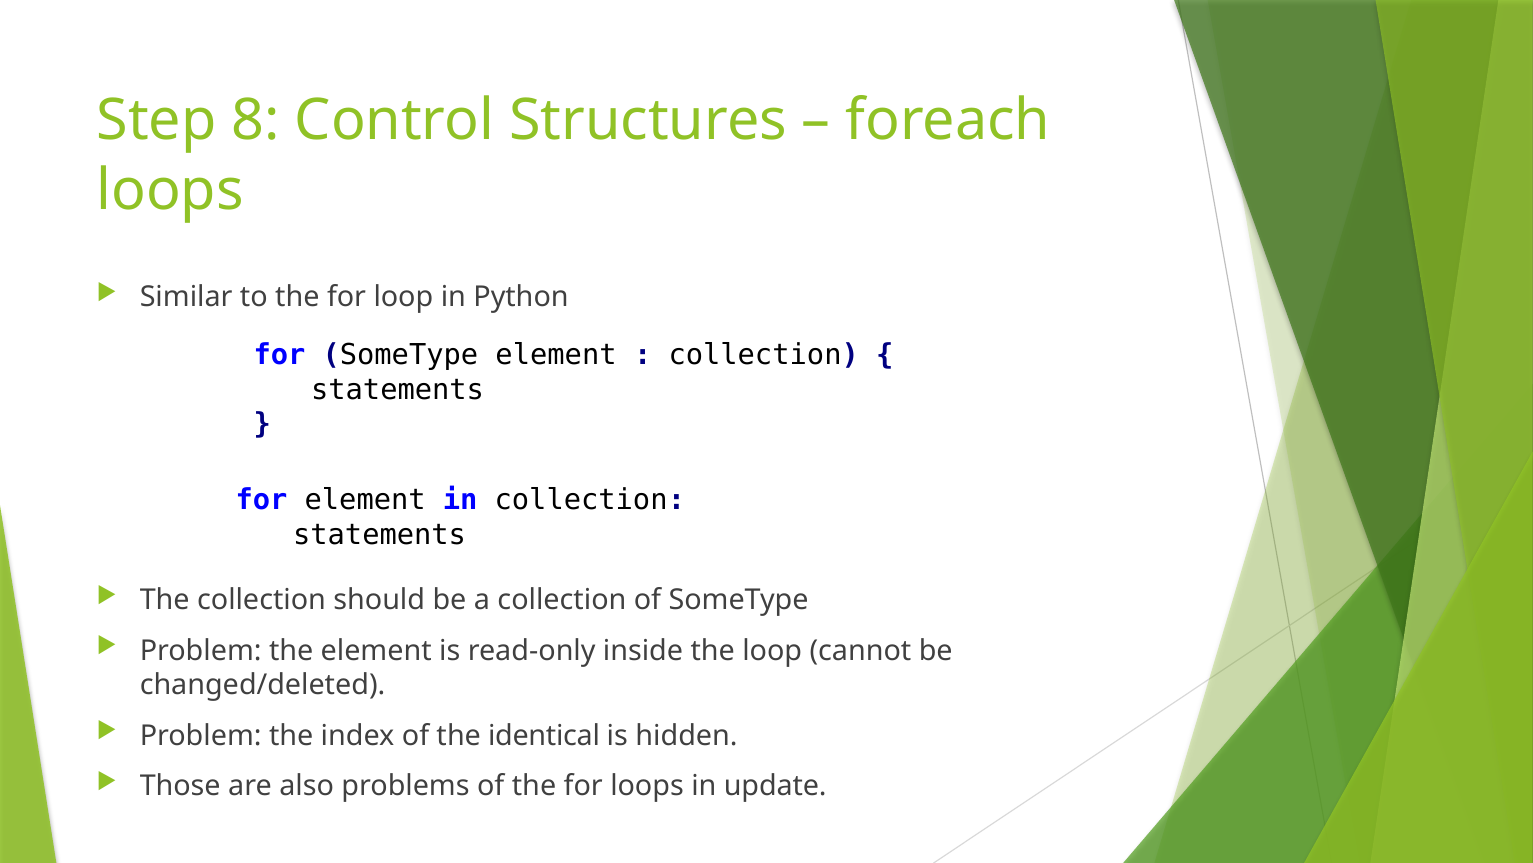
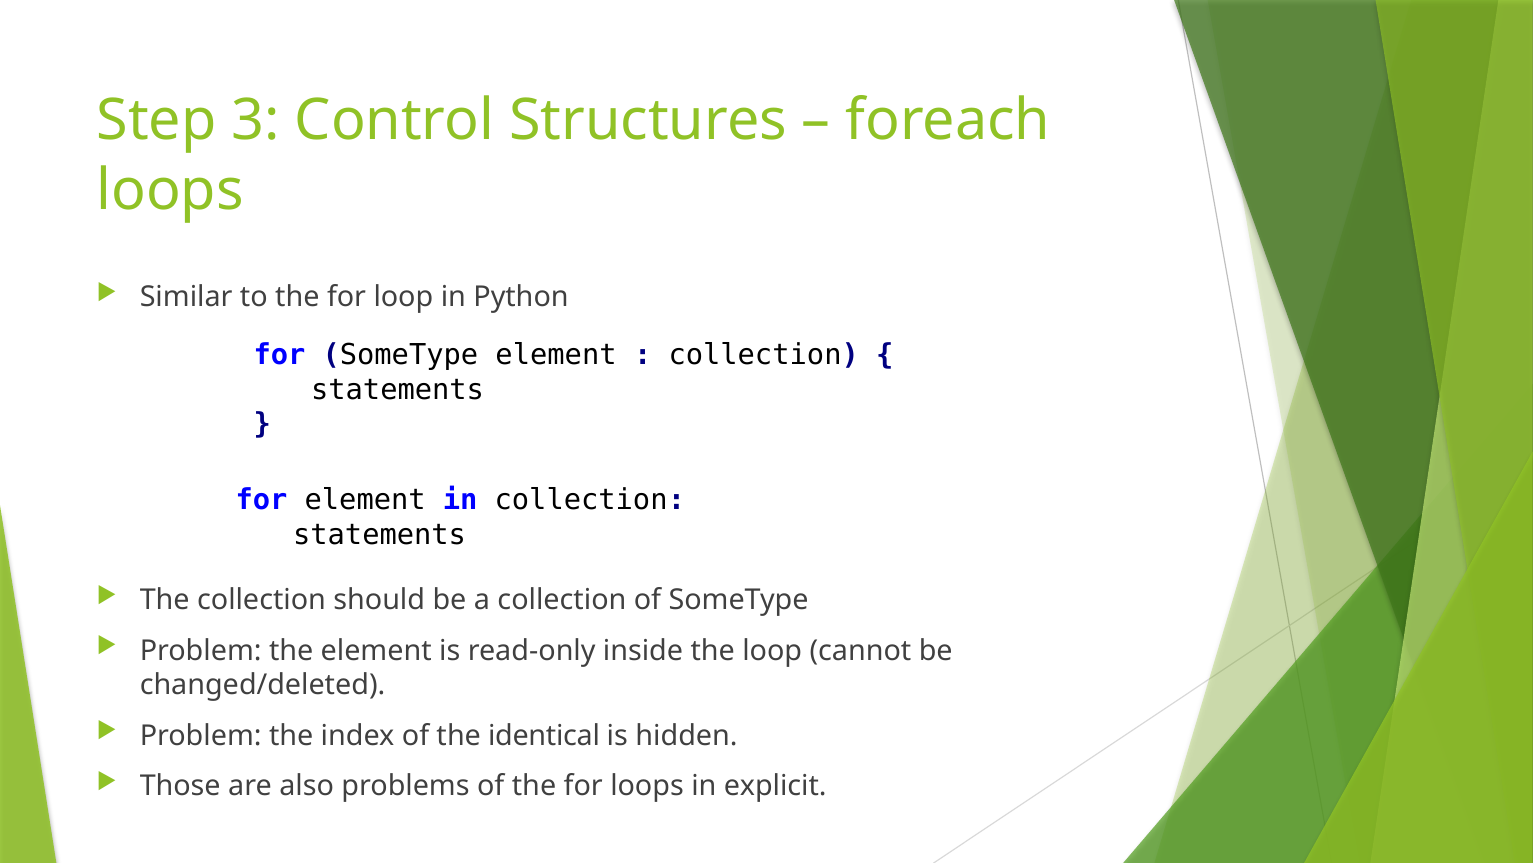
8: 8 -> 3
update: update -> explicit
